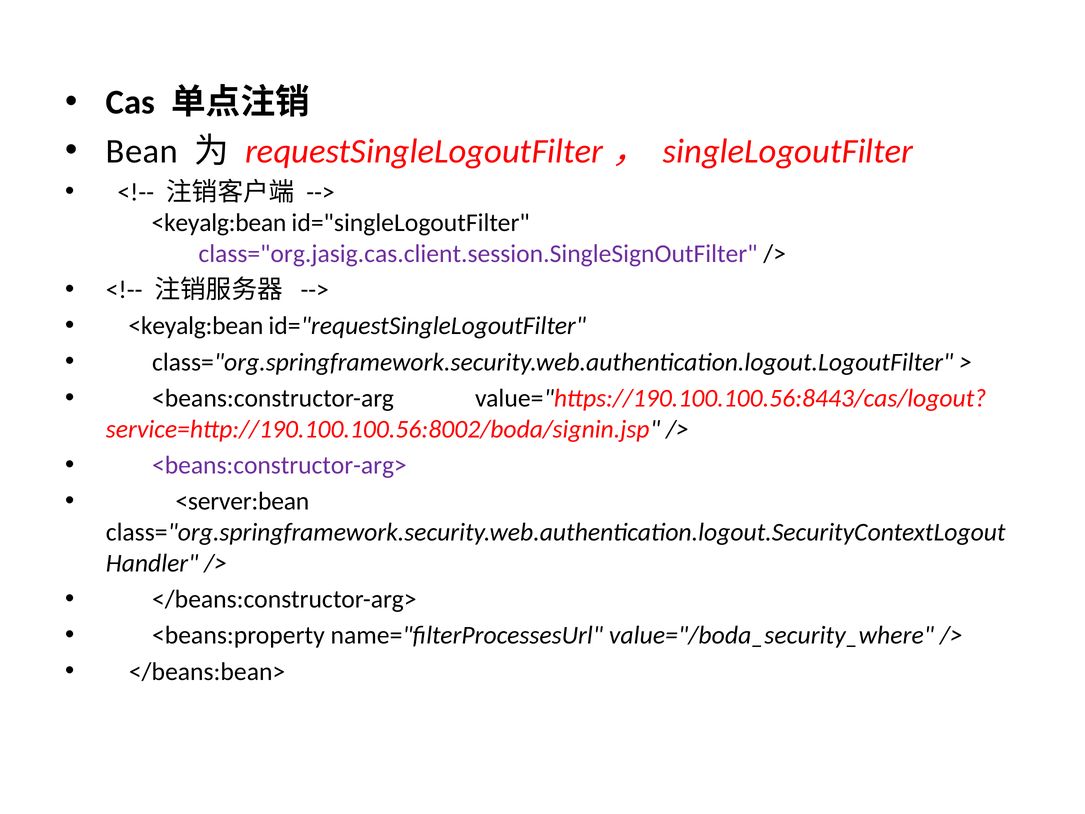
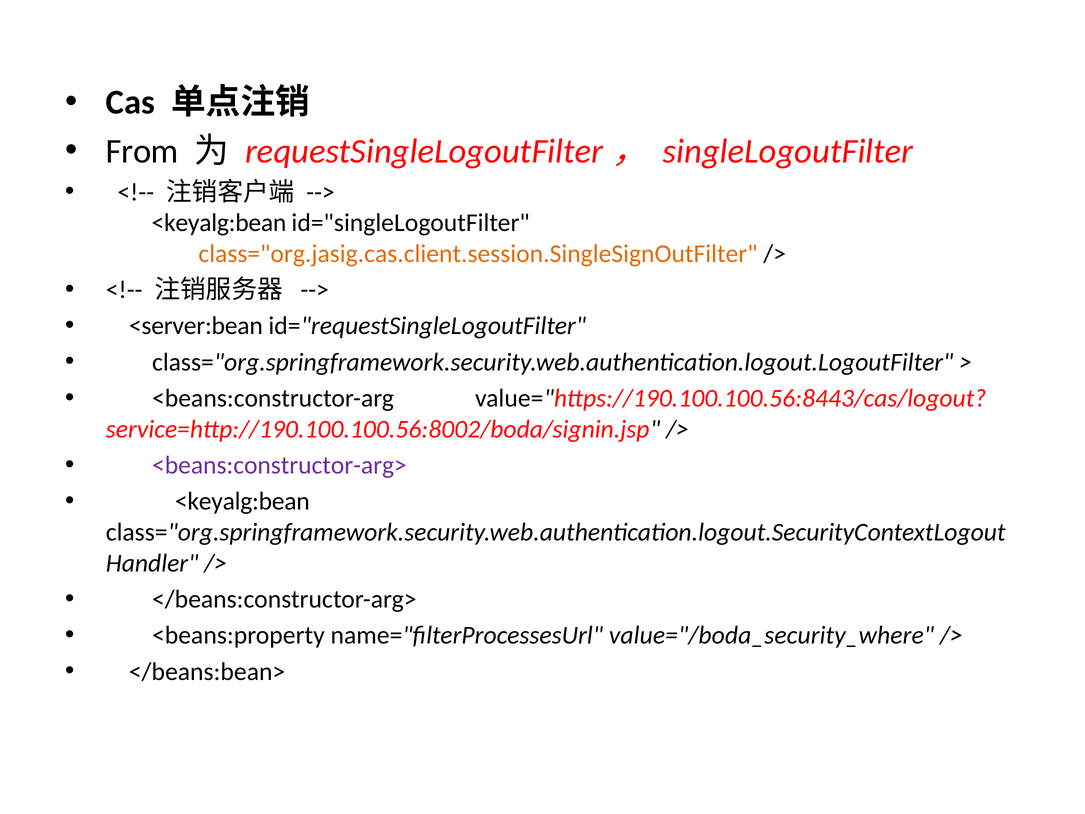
Bean: Bean -> From
class="org.jasig.cas.client.session.SingleSignOutFilter colour: purple -> orange
<keyalg:bean at (196, 326): <keyalg:bean -> <server:bean
<server:bean at (242, 501): <server:bean -> <keyalg:bean
